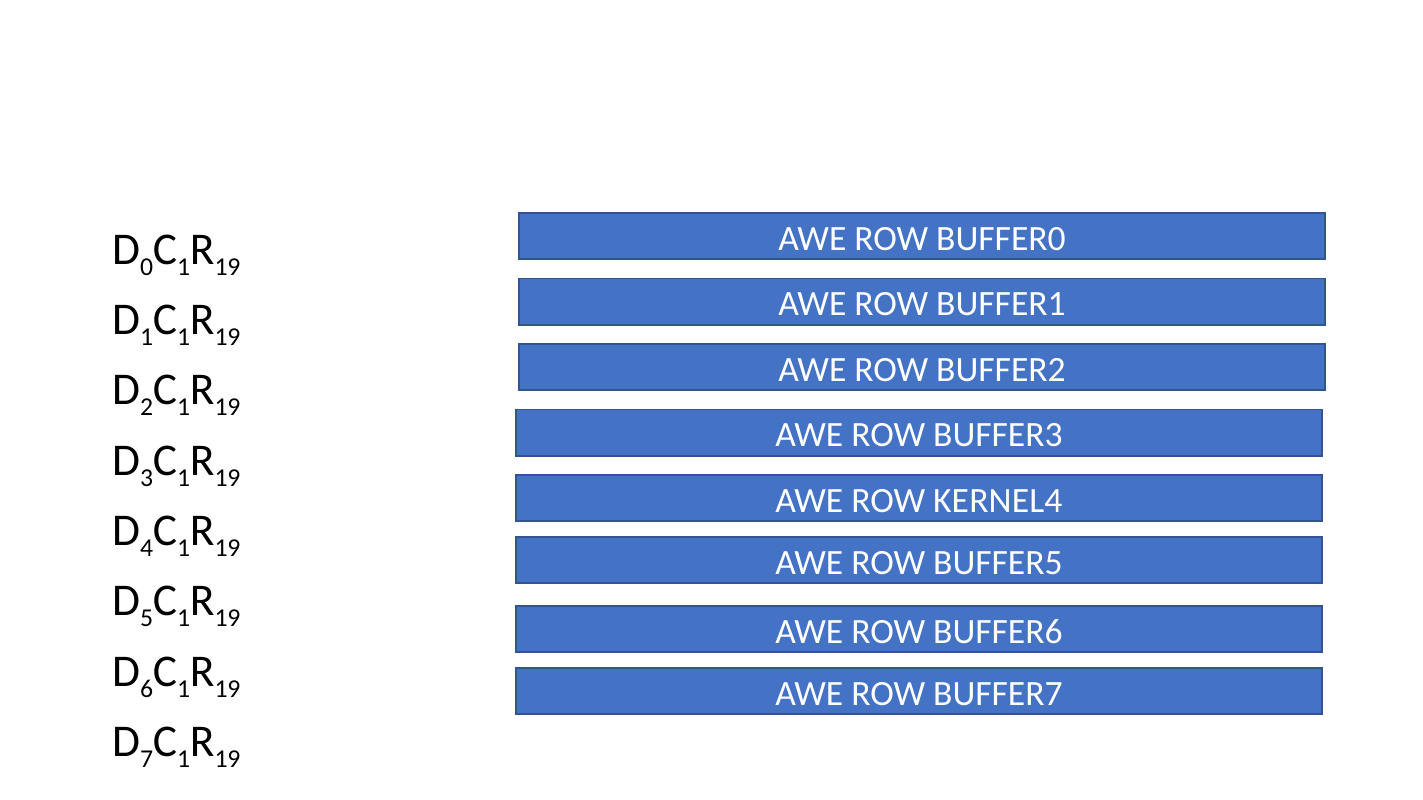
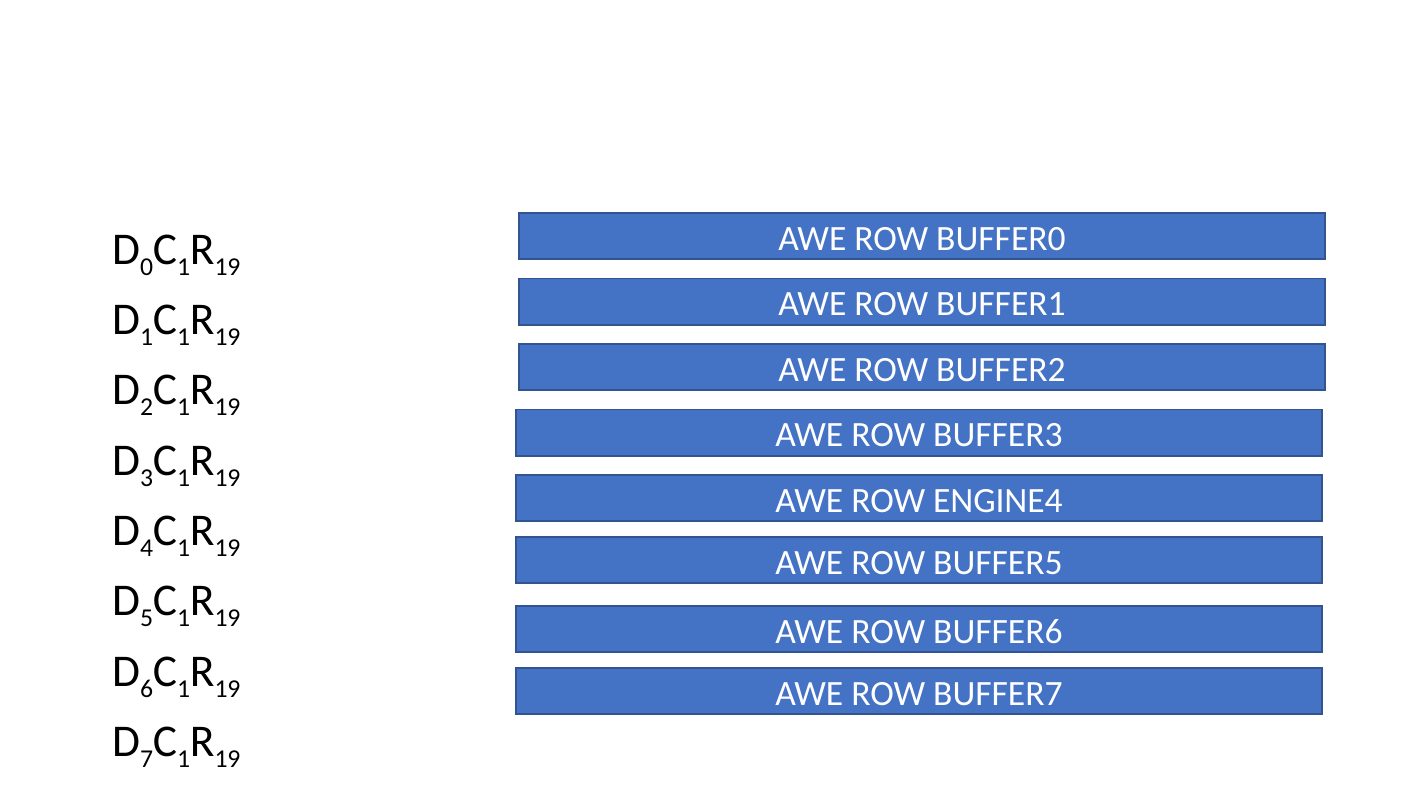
KERNEL4: KERNEL4 -> ENGINE4
